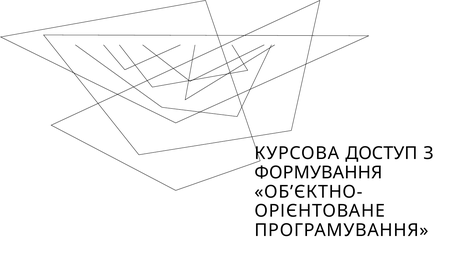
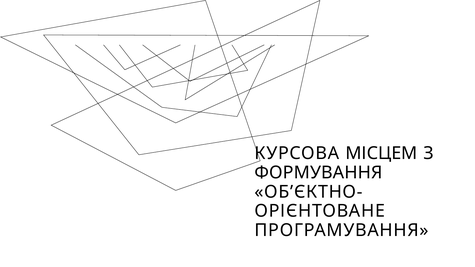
ДОСТУП: ДОСТУП -> МІСЦЕМ
